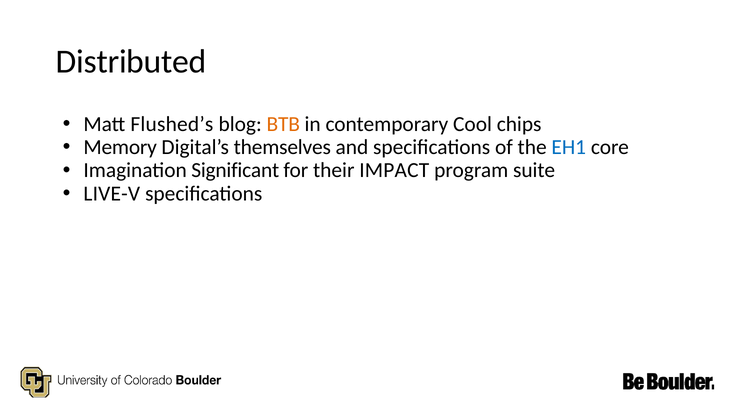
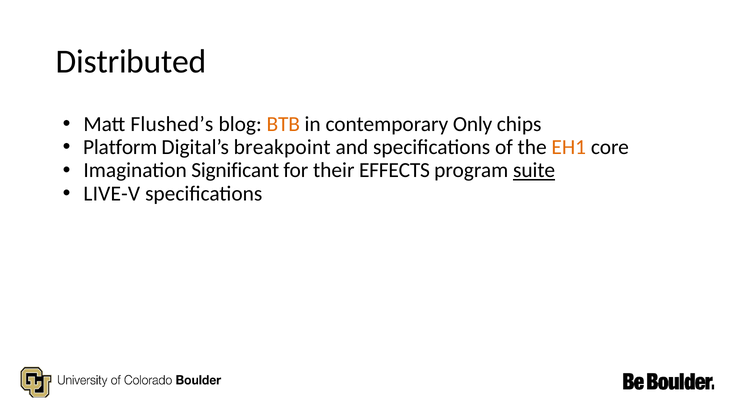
Cool: Cool -> Only
Memory: Memory -> Platform
themselves: themselves -> breakpoint
EH1 colour: blue -> orange
IMPACT: IMPACT -> EFFECTS
suite underline: none -> present
